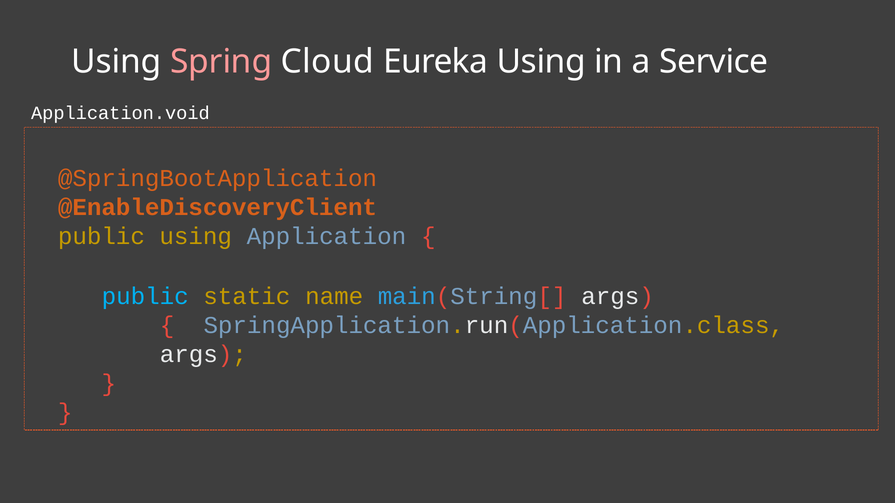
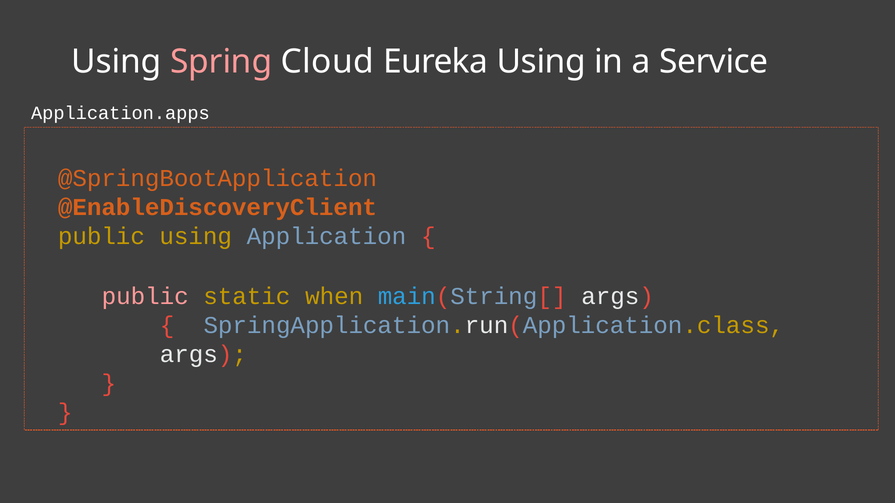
Application.void: Application.void -> Application.apps
public at (145, 296) colour: light blue -> pink
name: name -> when
